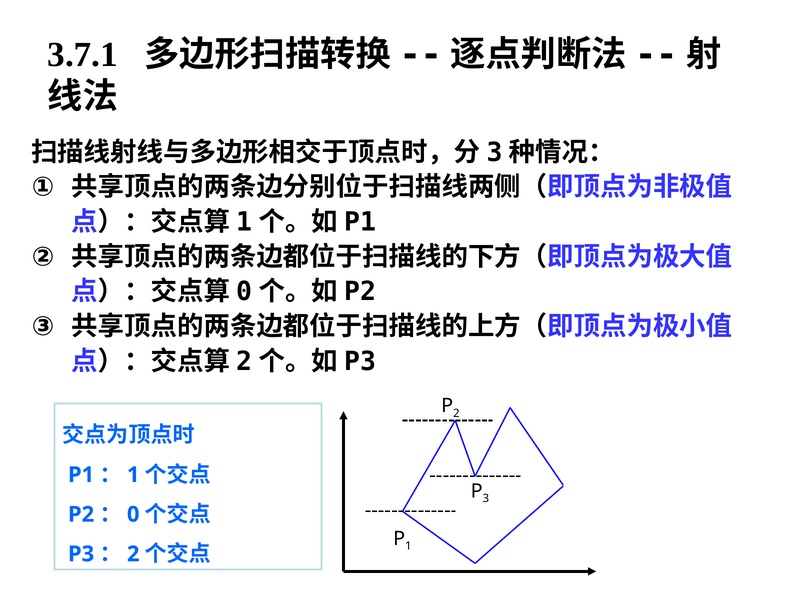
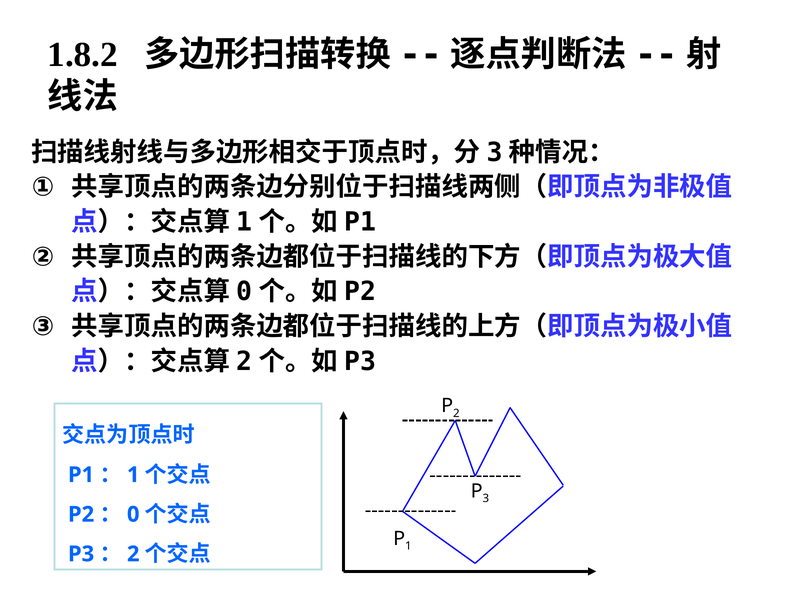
3.7.1: 3.7.1 -> 1.8.2
